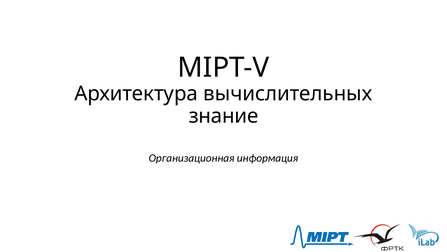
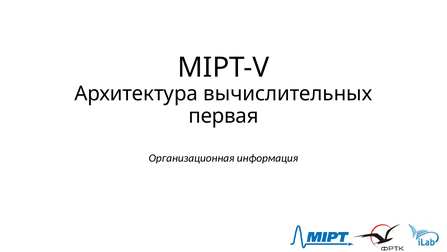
знание: знание -> первая
